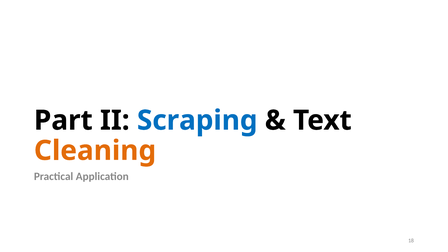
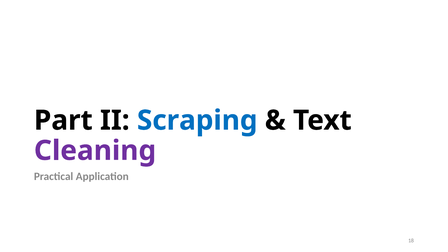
Cleaning colour: orange -> purple
